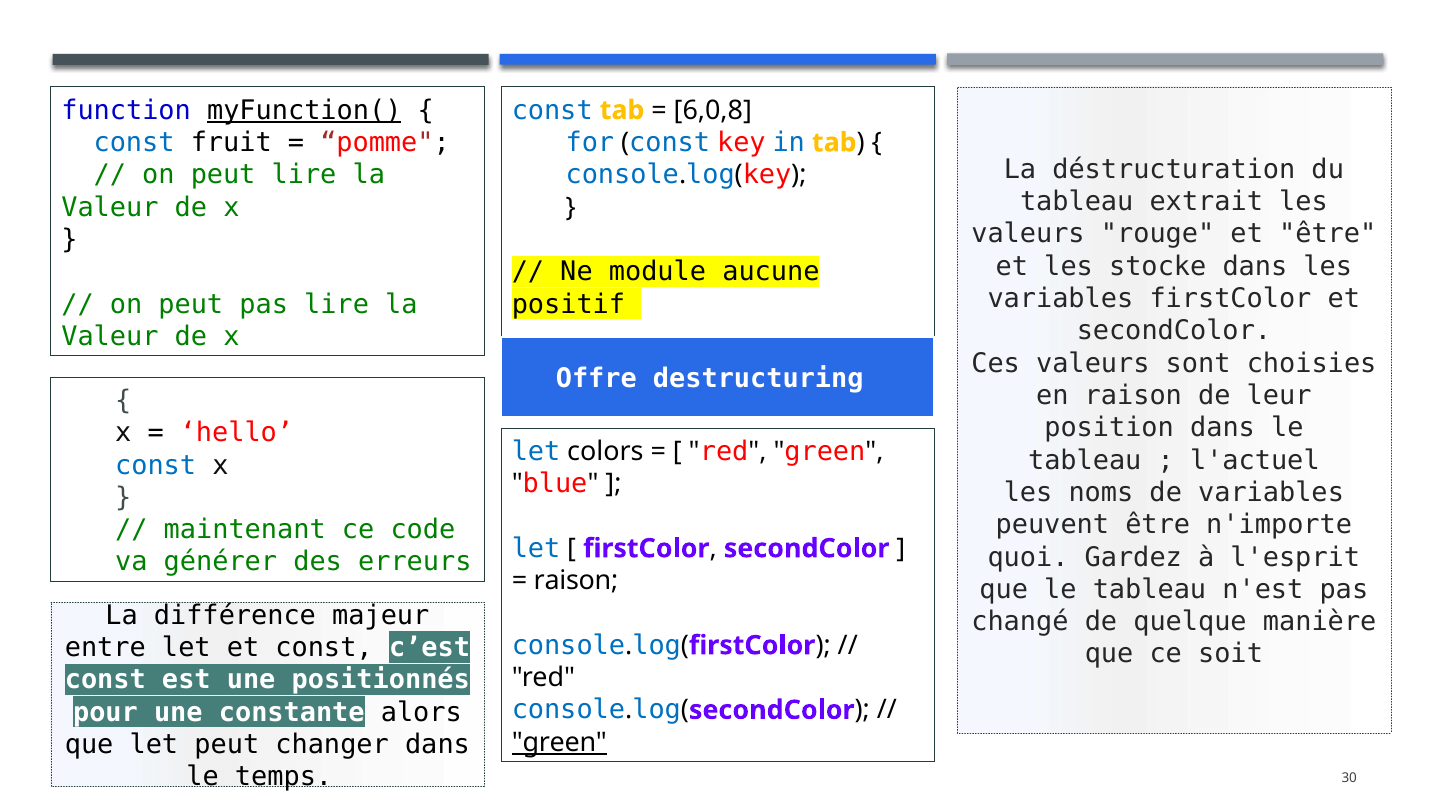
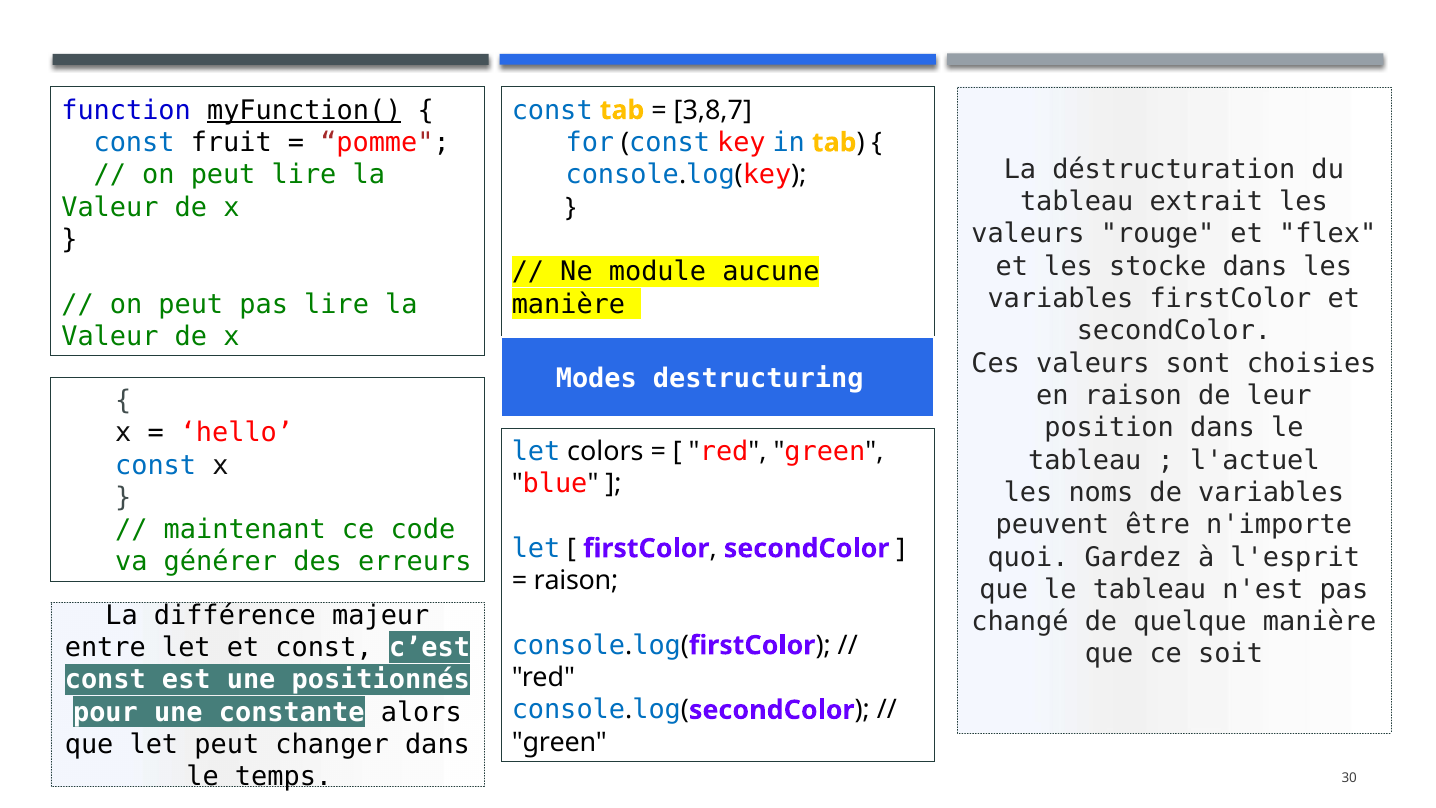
6,0,8: 6,0,8 -> 3,8,7
et être: être -> flex
positif at (568, 304): positif -> manière
Offre: Offre -> Modes
green at (559, 742) underline: present -> none
